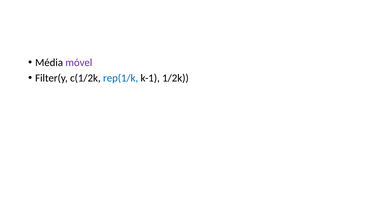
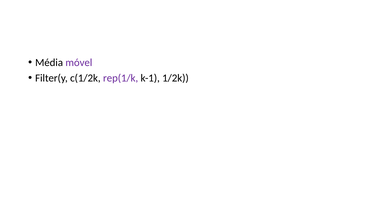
rep(1/k colour: blue -> purple
